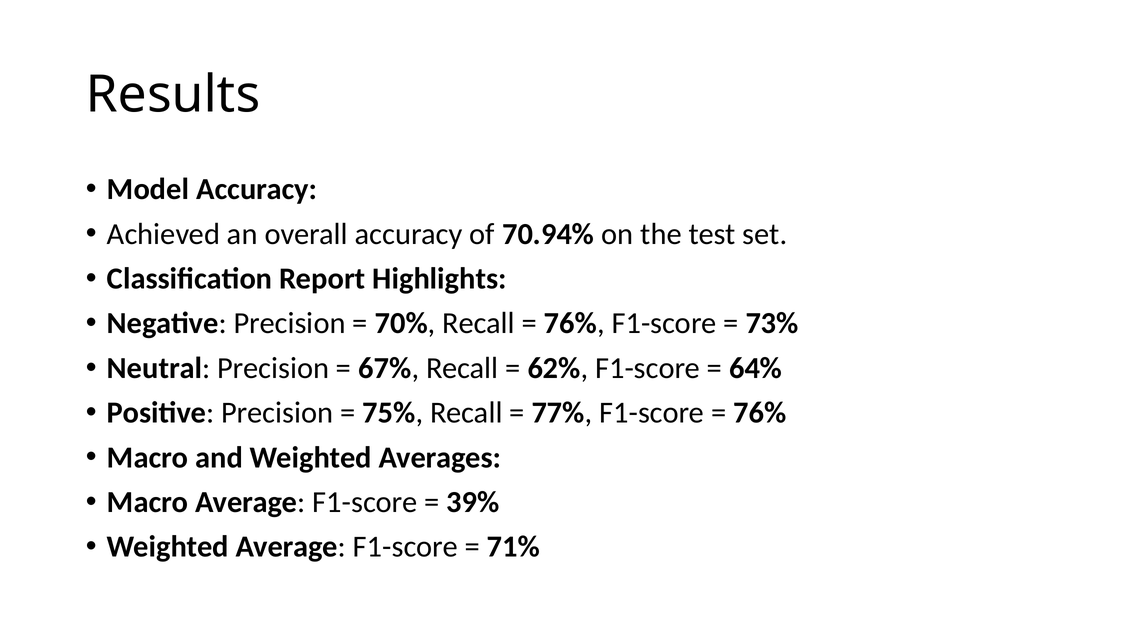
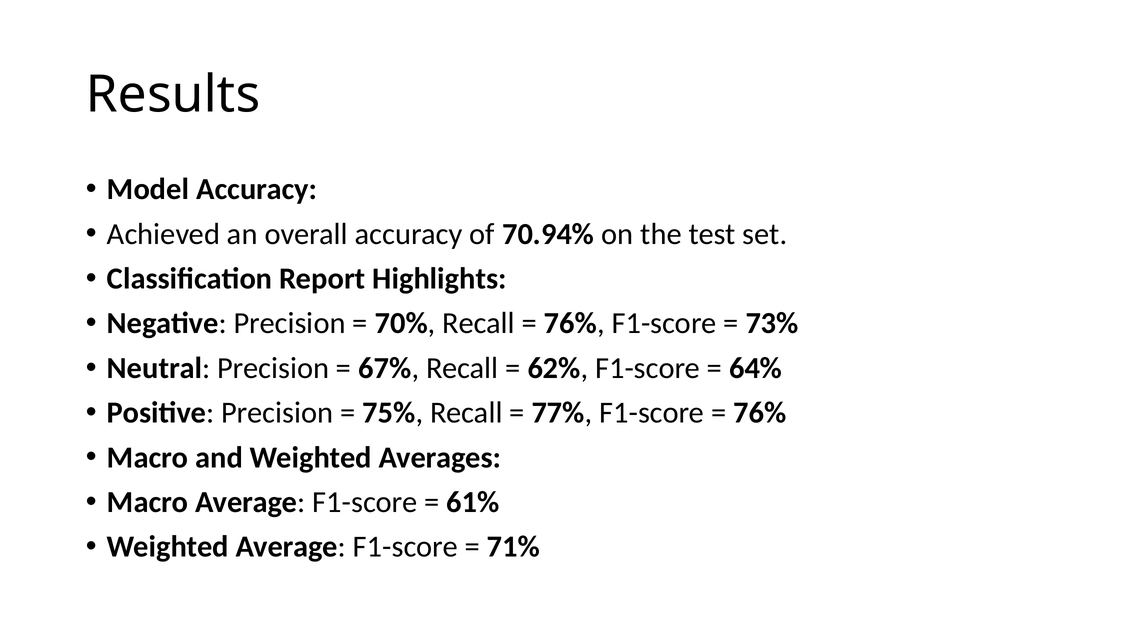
39%: 39% -> 61%
